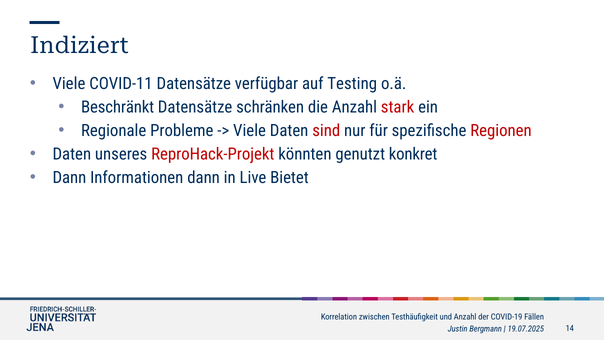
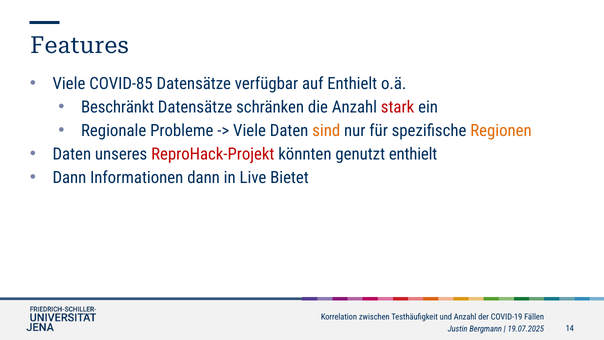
Indiziert: Indiziert -> Features
COVID-11: COVID-11 -> COVID-85
auf Testing: Testing -> Enthielt
sind colour: red -> orange
Regionen colour: red -> orange
genutzt konkret: konkret -> enthielt
